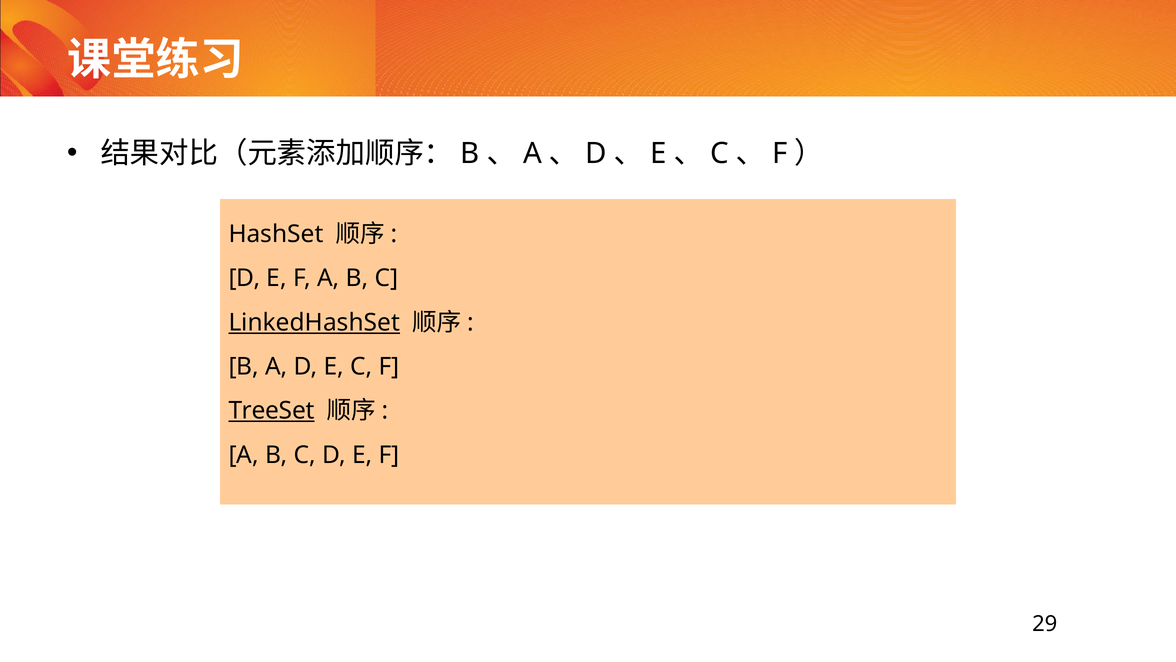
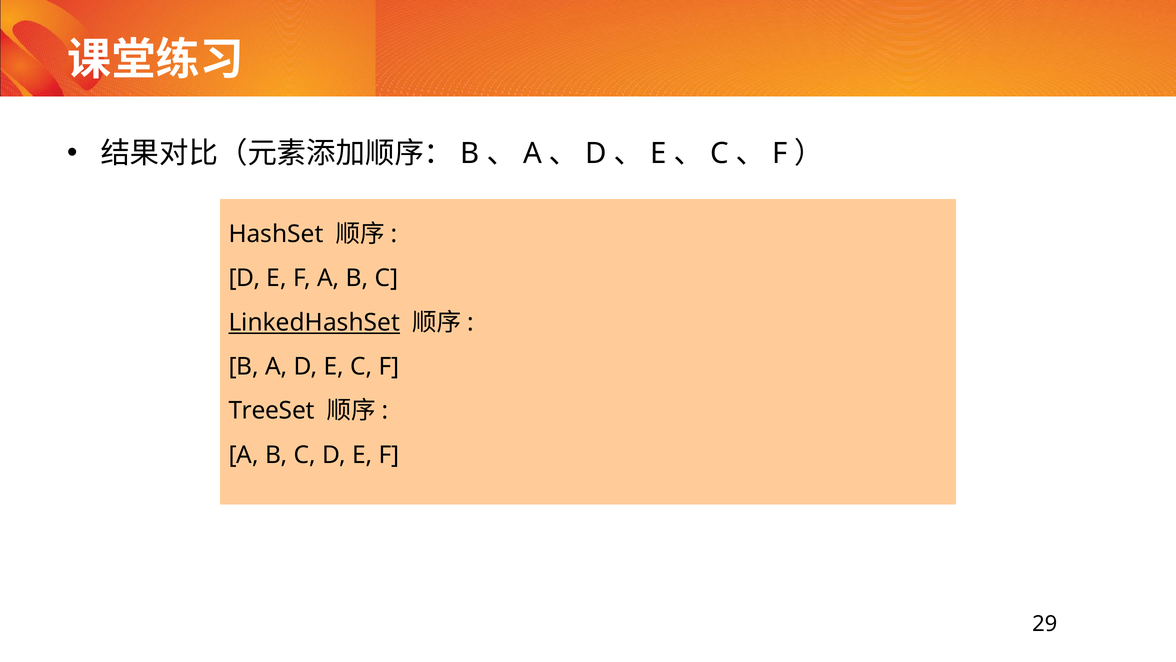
TreeSet underline: present -> none
